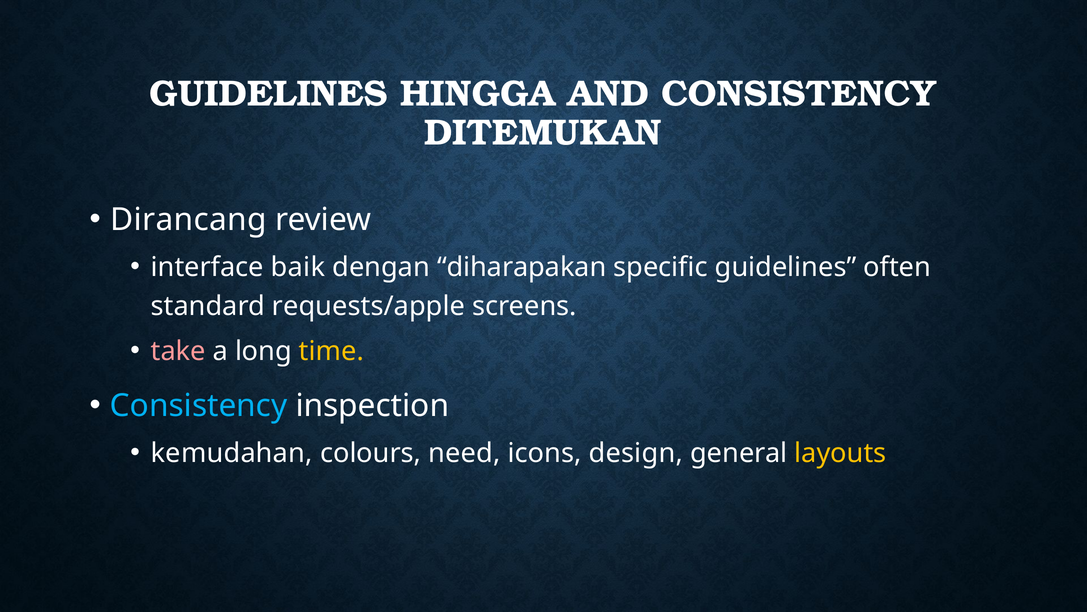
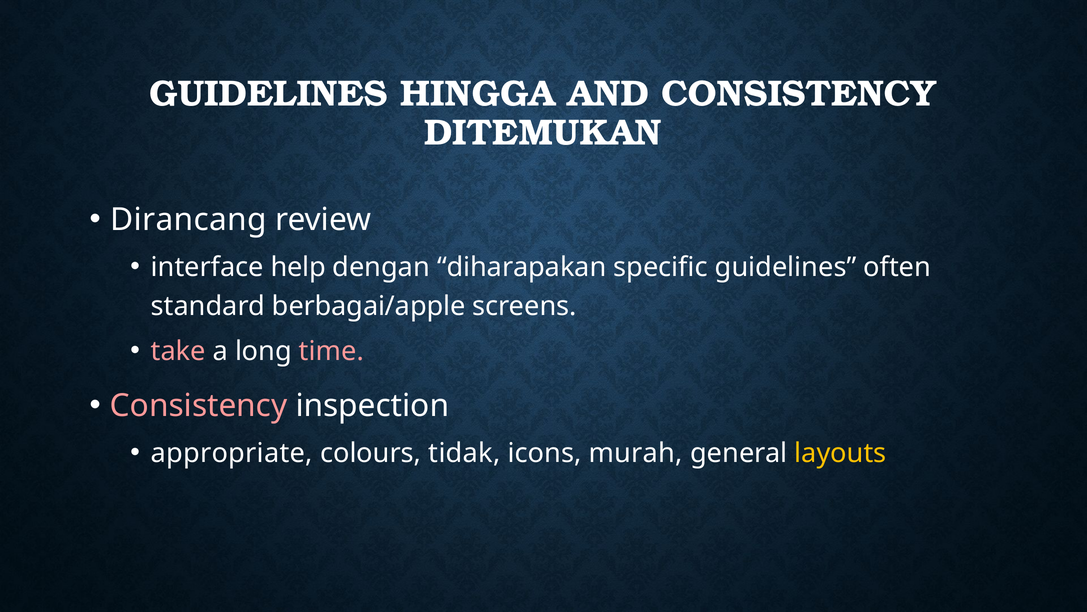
baik: baik -> help
requests/apple: requests/apple -> berbagai/apple
time colour: yellow -> pink
Consistency at (199, 405) colour: light blue -> pink
kemudahan: kemudahan -> appropriate
need: need -> tidak
design: design -> murah
